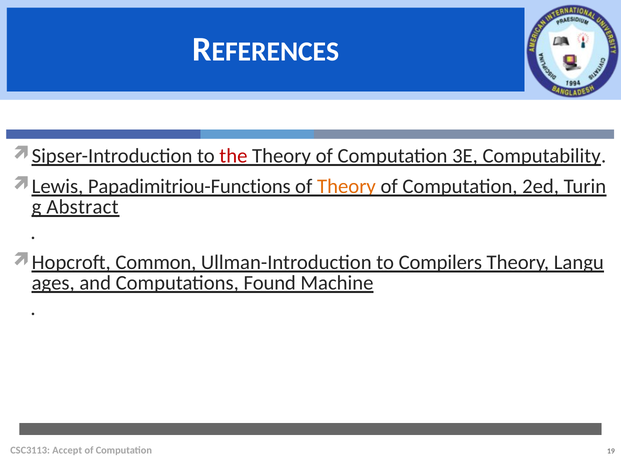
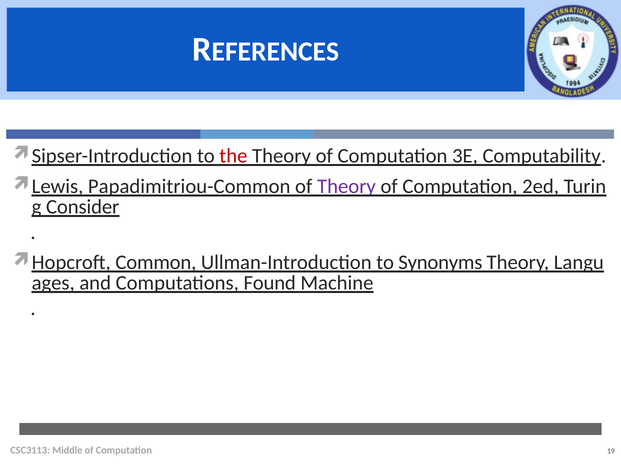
Papadimitriou-Functions: Papadimitriou-Functions -> Papadimitriou-Common
Theory at (346, 186) colour: orange -> purple
Abstract: Abstract -> Consider
Compilers: Compilers -> Synonyms
Accept: Accept -> Middle
